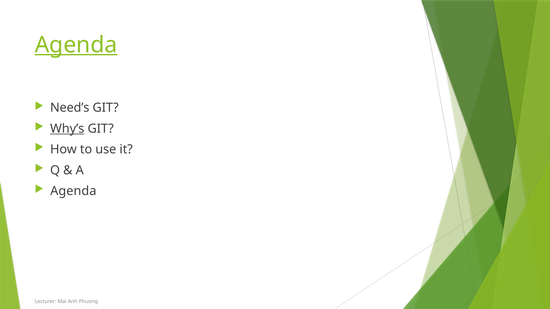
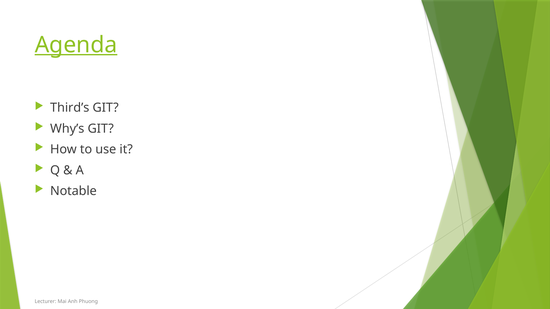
Need’s: Need’s -> Third’s
Why’s underline: present -> none
Agenda at (73, 191): Agenda -> Notable
